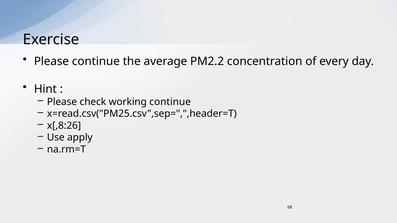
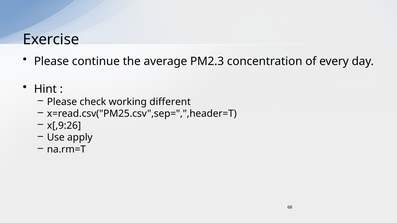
PM2.2: PM2.2 -> PM2.3
working continue: continue -> different
x[,8:26: x[,8:26 -> x[,9:26
